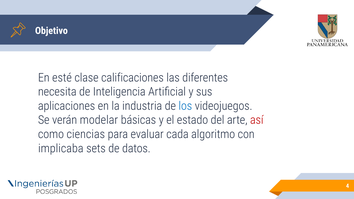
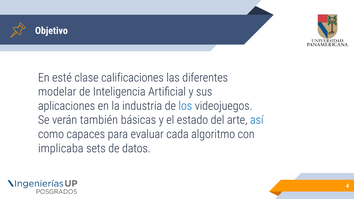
necesita: necesita -> modelar
modelar: modelar -> también
así colour: red -> blue
ciencias: ciencias -> capaces
